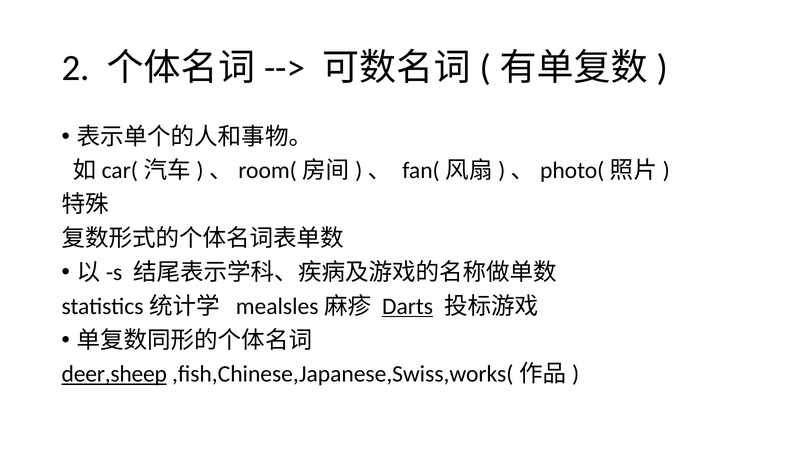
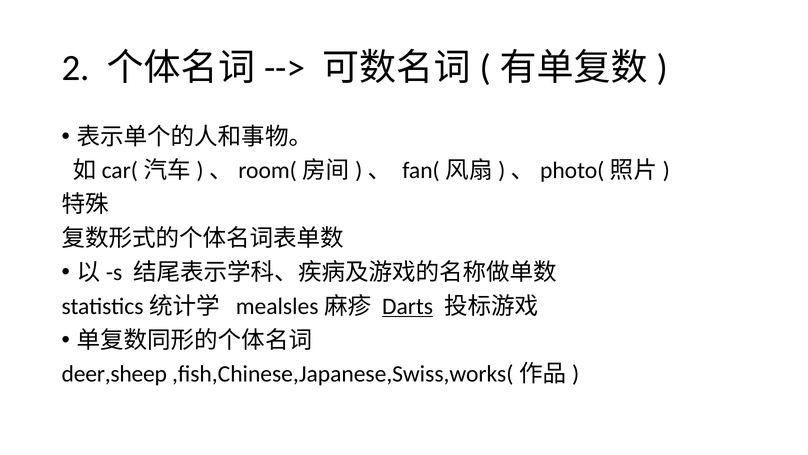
deer,sheep underline: present -> none
